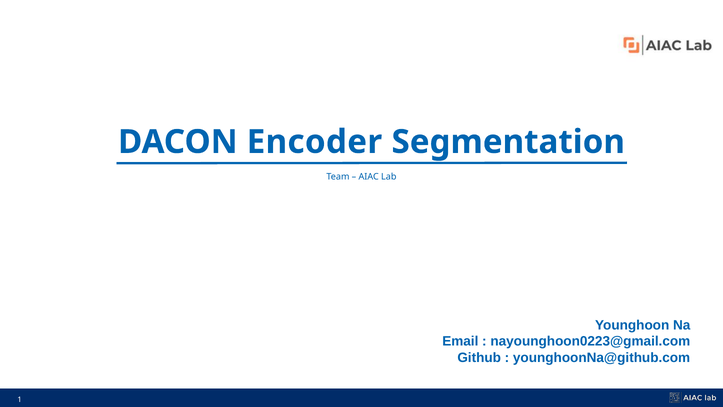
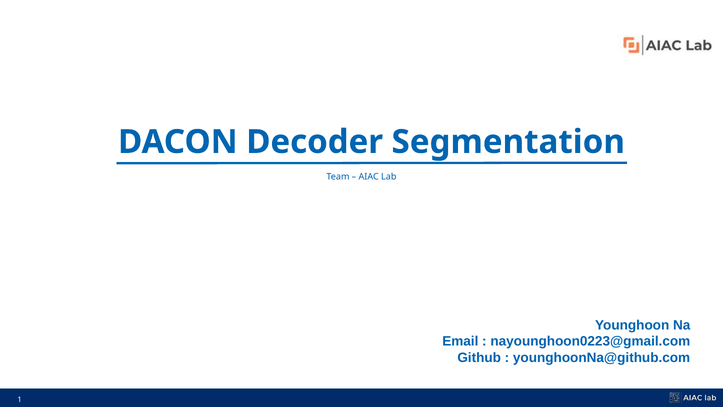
Encoder: Encoder -> Decoder
